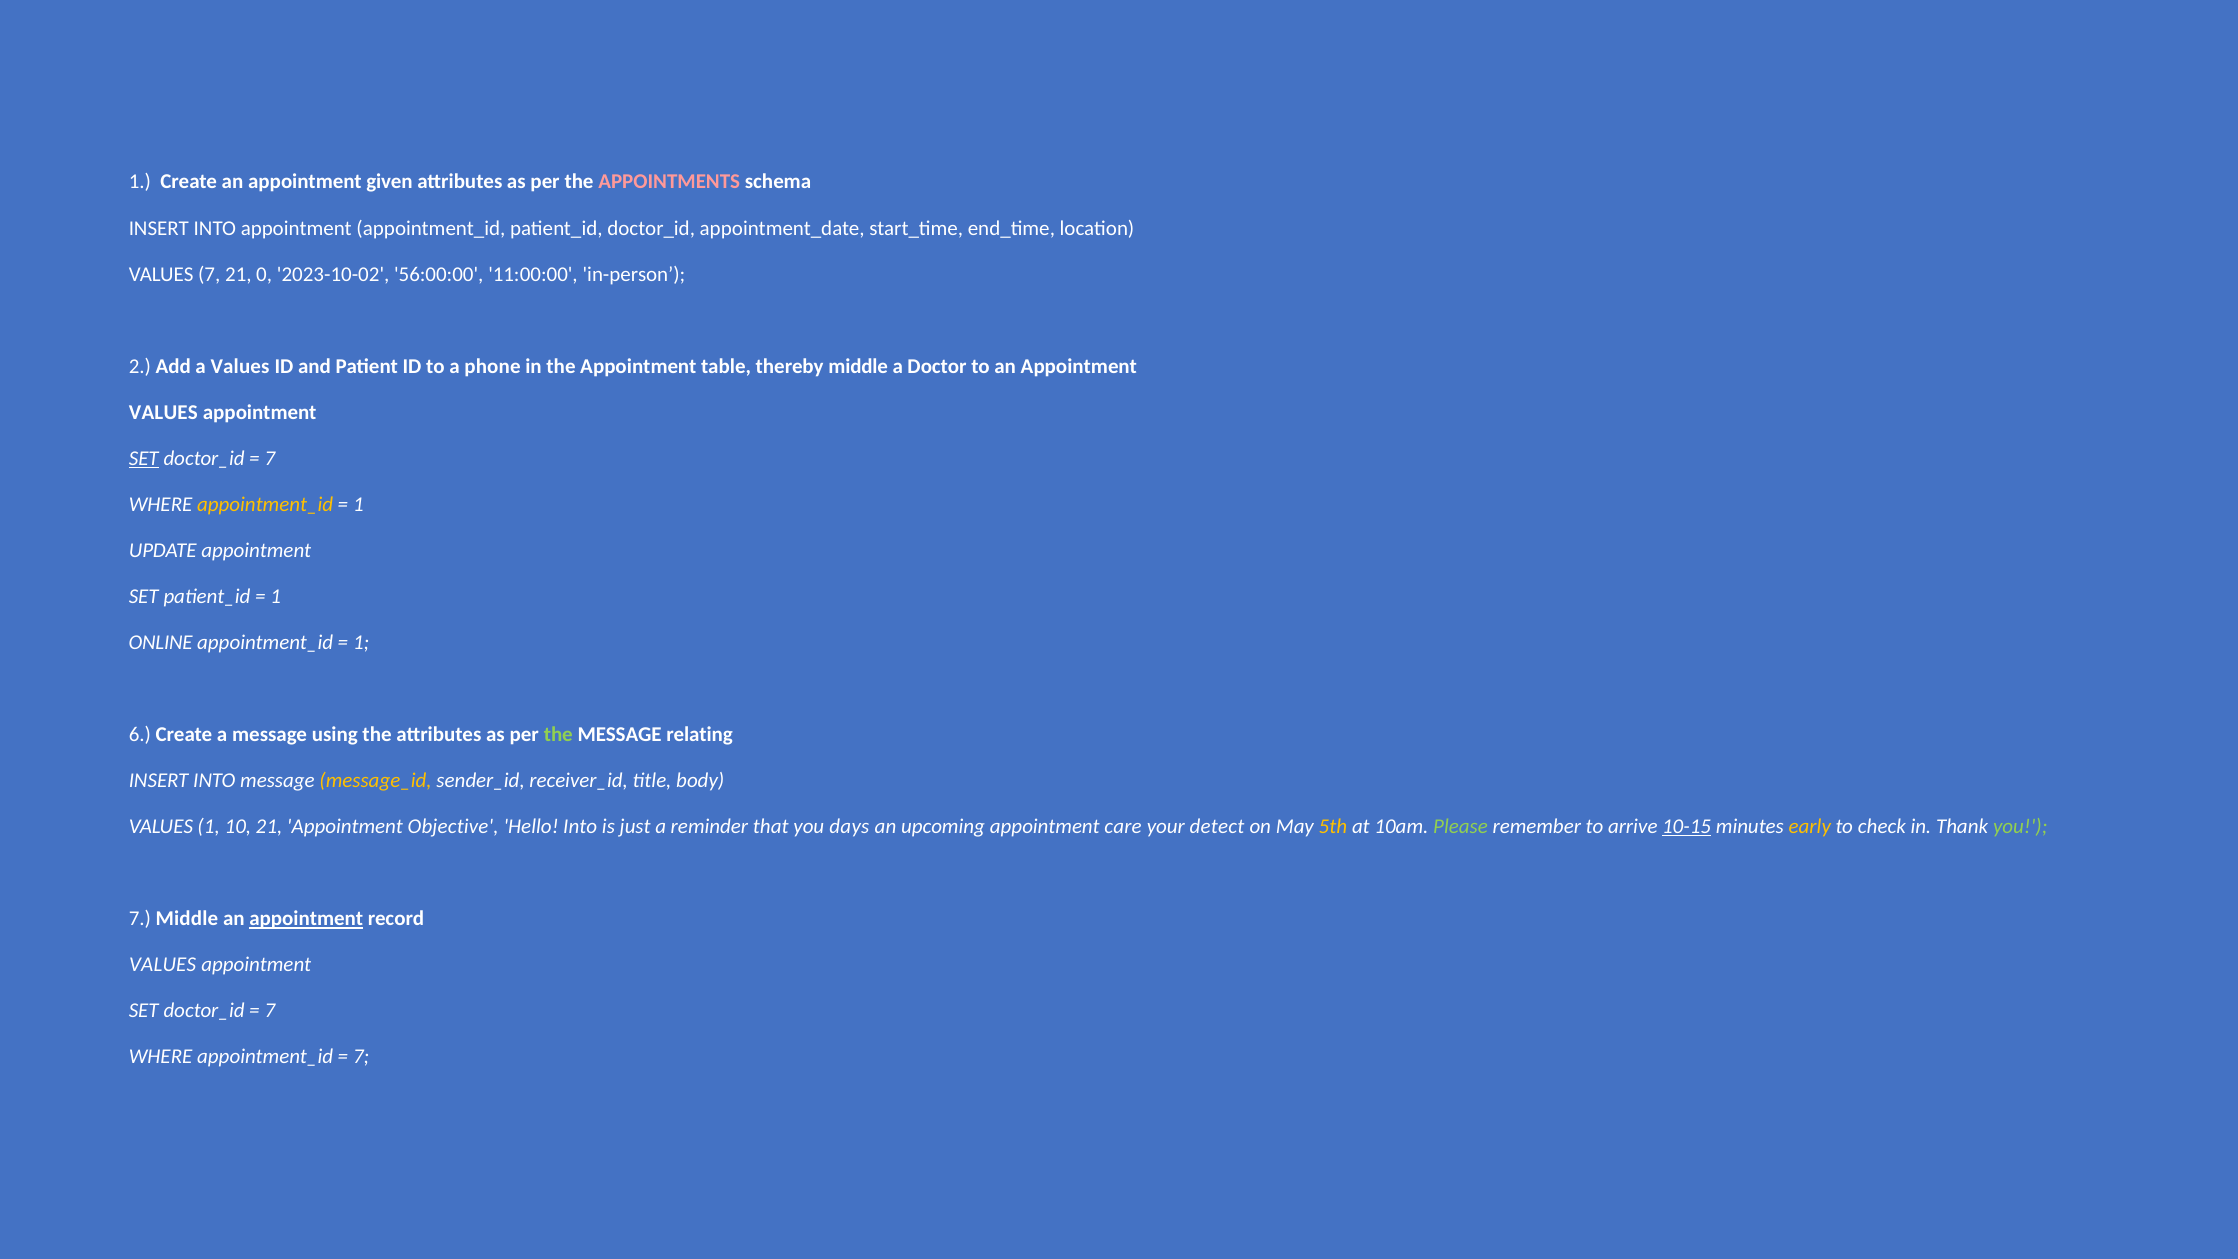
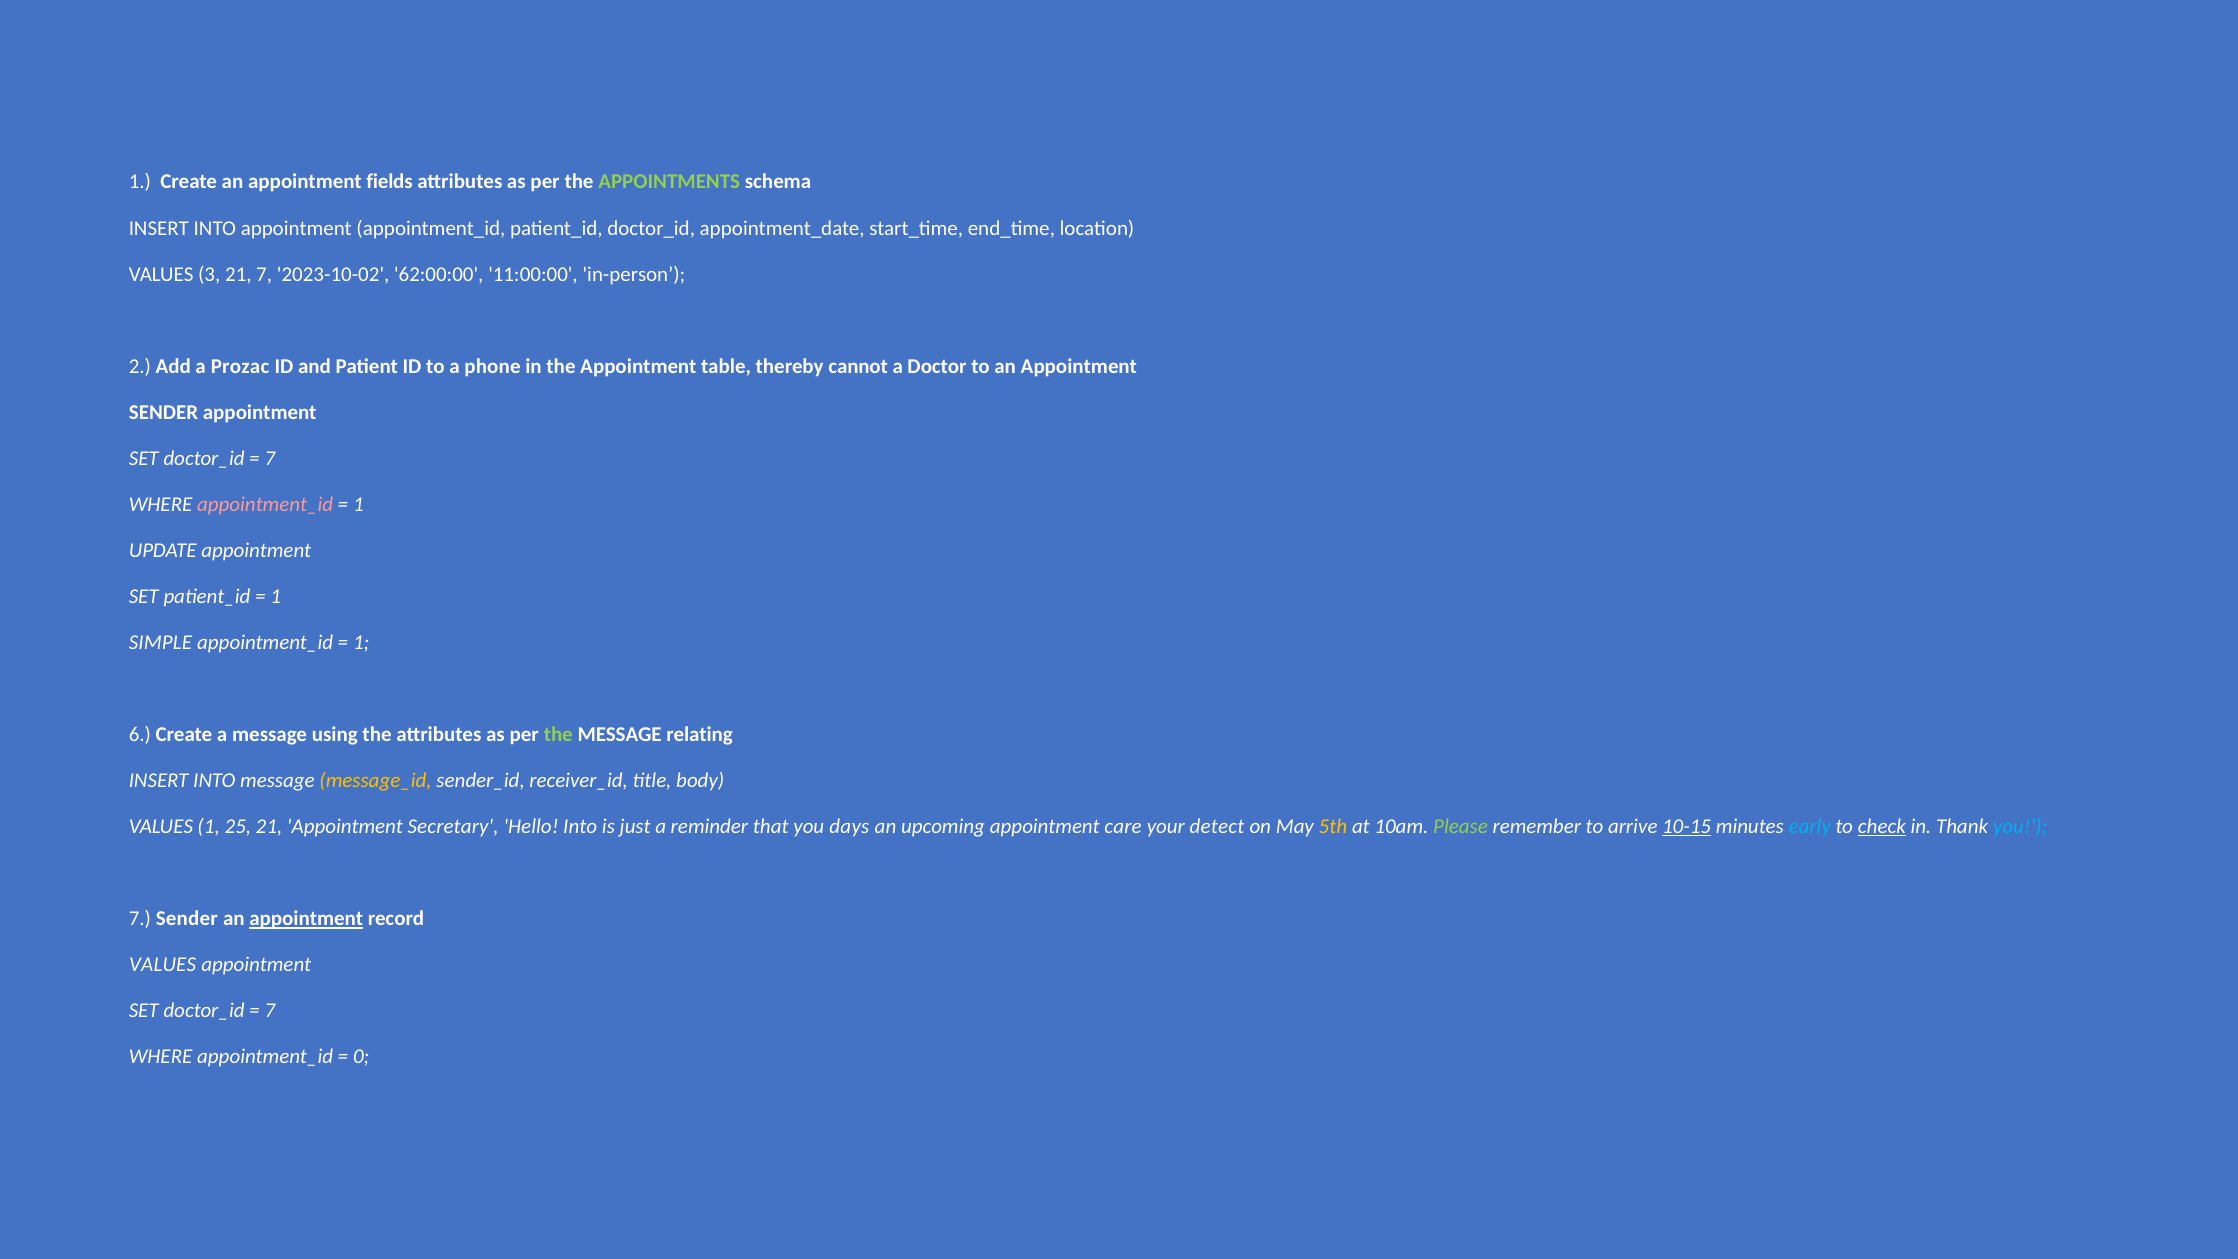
given: given -> fields
APPOINTMENTS colour: pink -> light green
VALUES 7: 7 -> 3
21 0: 0 -> 7
56:00:00: 56:00:00 -> 62:00:00
a Values: Values -> Prozac
thereby middle: middle -> cannot
VALUES at (163, 412): VALUES -> SENDER
SET at (144, 458) underline: present -> none
appointment_id at (265, 504) colour: yellow -> pink
ONLINE: ONLINE -> SIMPLE
10: 10 -> 25
Objective: Objective -> Secretary
early colour: yellow -> light blue
check underline: none -> present
you at (2020, 827) colour: light green -> light blue
7 Middle: Middle -> Sender
7 at (361, 1057): 7 -> 0
